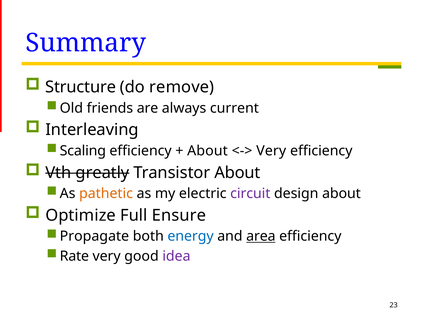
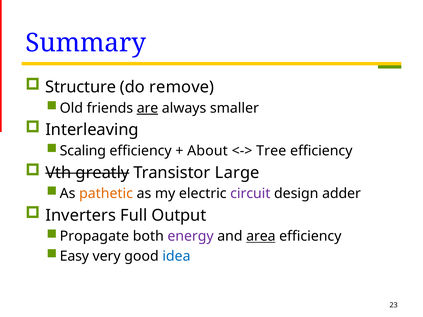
are underline: none -> present
current: current -> smaller
Very at (271, 151): Very -> Tree
Transistor About: About -> Large
design about: about -> adder
Optimize: Optimize -> Inverters
Ensure: Ensure -> Output
energy colour: blue -> purple
Rate: Rate -> Easy
idea colour: purple -> blue
